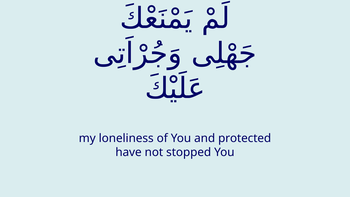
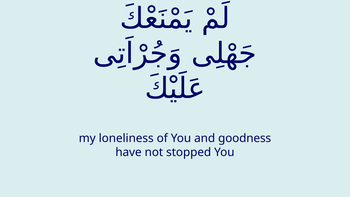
protected: protected -> goodness
